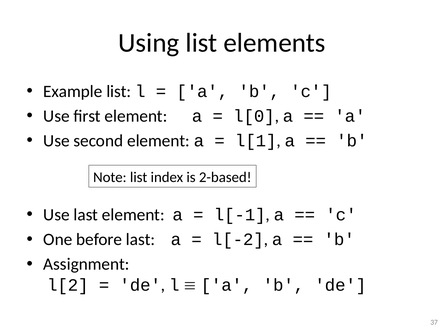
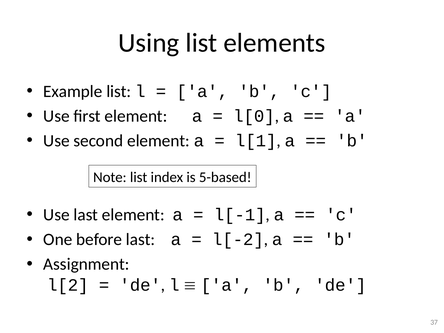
2-based: 2-based -> 5-based
